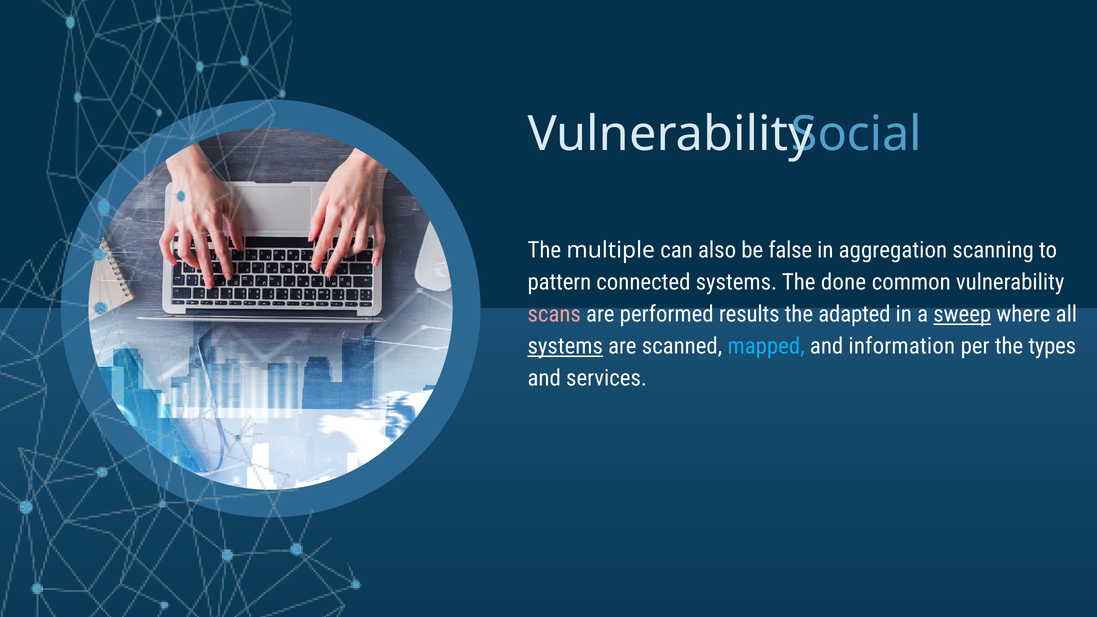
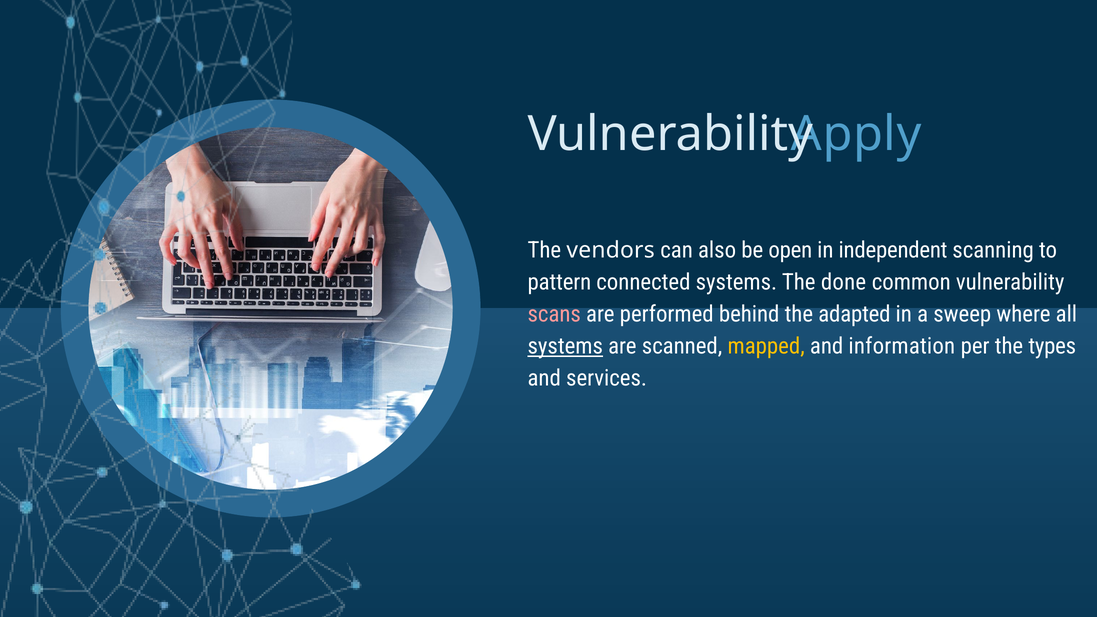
Social: Social -> Apply
multiple: multiple -> vendors
false: false -> open
aggregation: aggregation -> independent
results: results -> behind
sweep underline: present -> none
mapped colour: light blue -> yellow
